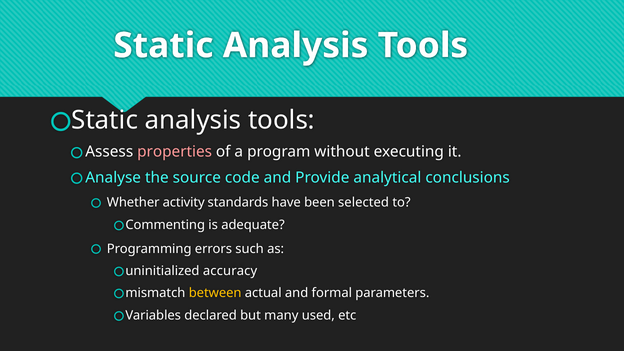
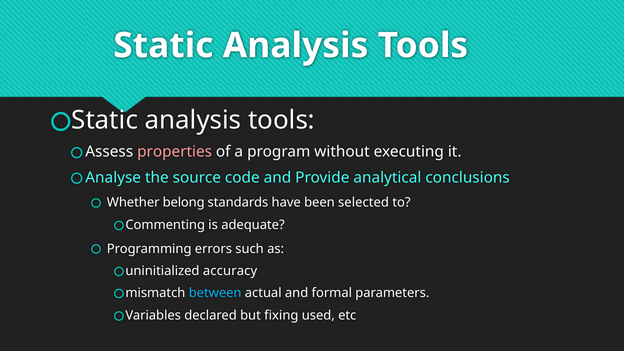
activity: activity -> belong
between colour: yellow -> light blue
many: many -> fixing
